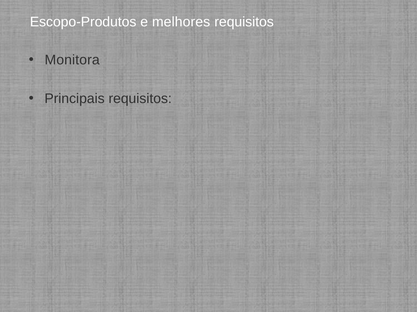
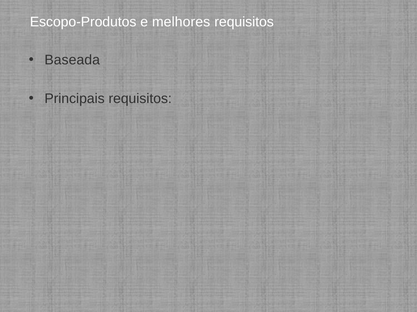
Monitora: Monitora -> Baseada
